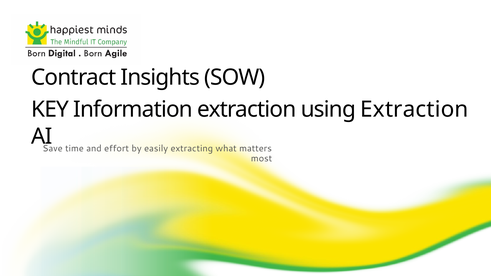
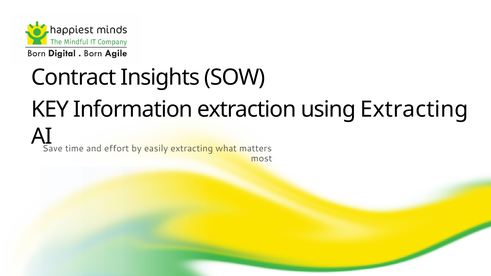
using Extraction: Extraction -> Extracting
